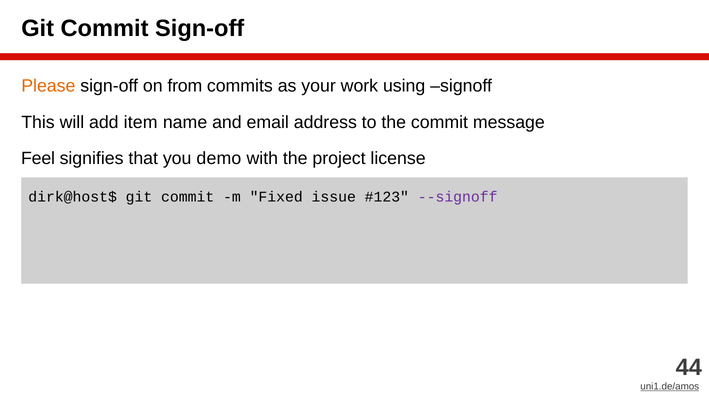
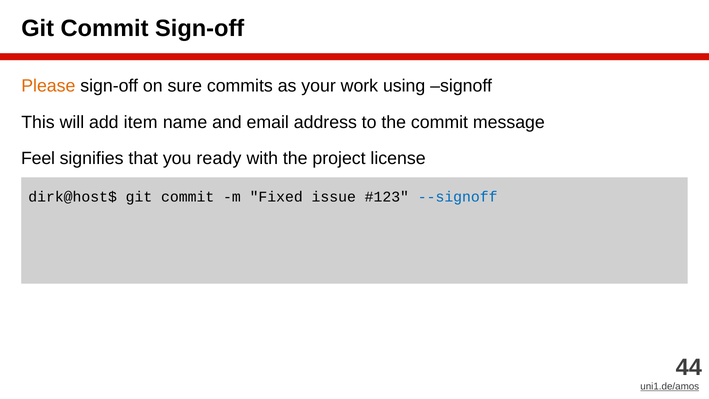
from: from -> sure
demo: demo -> ready
--signoff colour: purple -> blue
